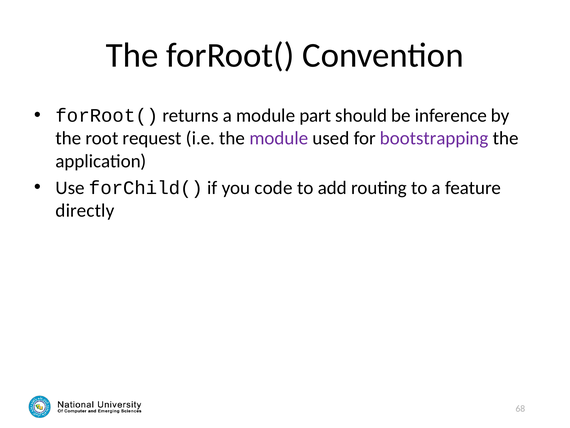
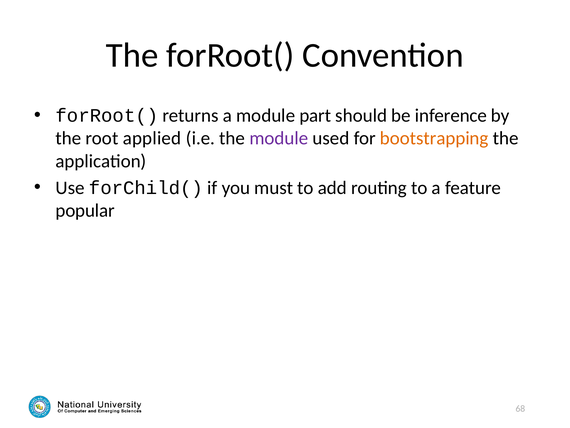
request: request -> applied
bootstrapping colour: purple -> orange
code: code -> must
directly: directly -> popular
